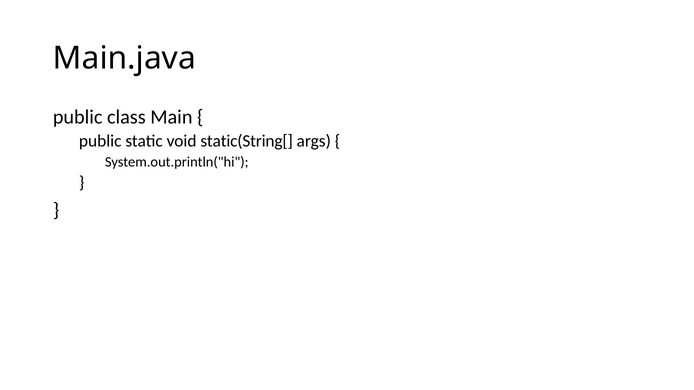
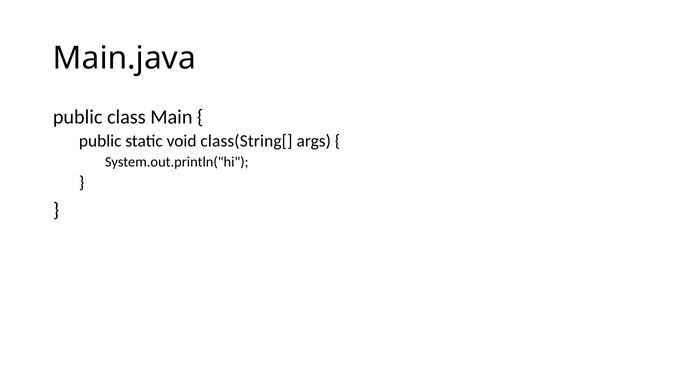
static(String[: static(String[ -> class(String[
